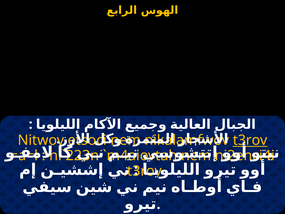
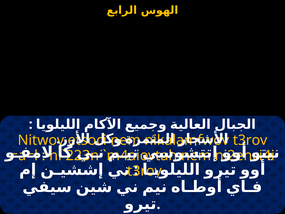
t3rov at (250, 140) underline: present -> none
